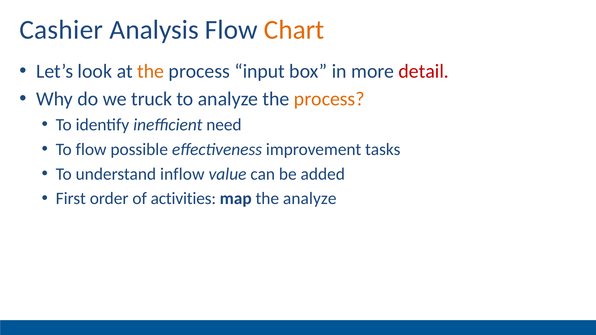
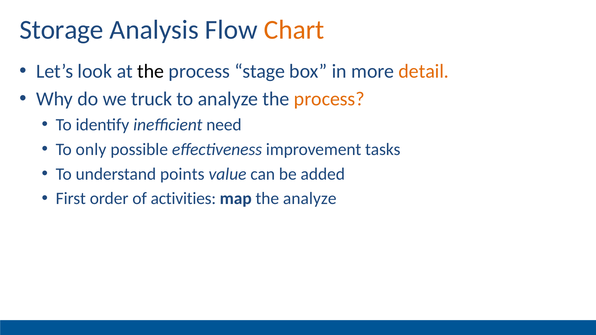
Cashier: Cashier -> Storage
the at (151, 71) colour: orange -> black
input: input -> stage
detail colour: red -> orange
To flow: flow -> only
inflow: inflow -> points
